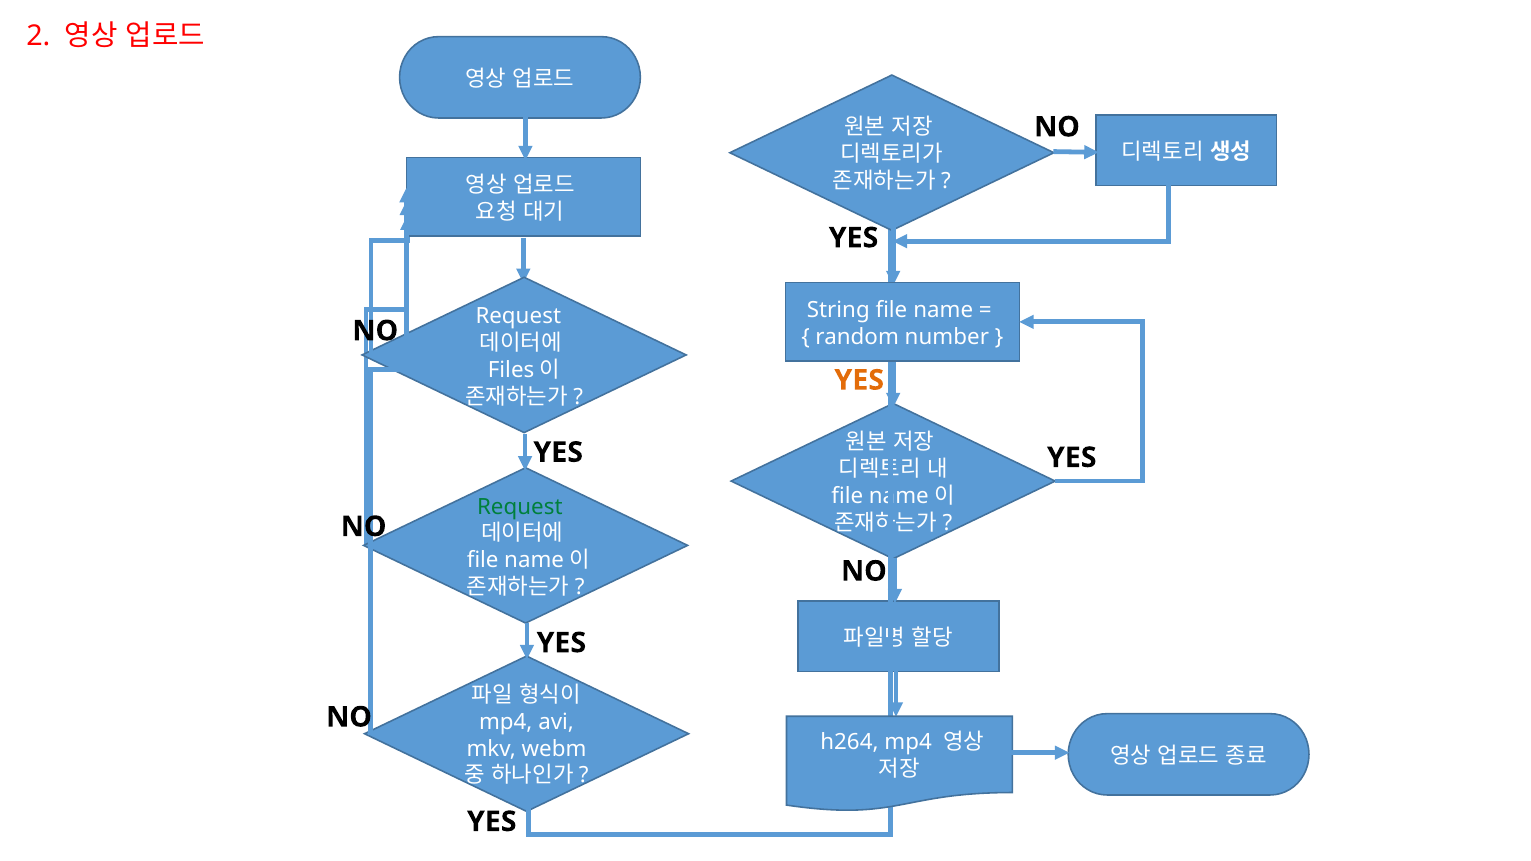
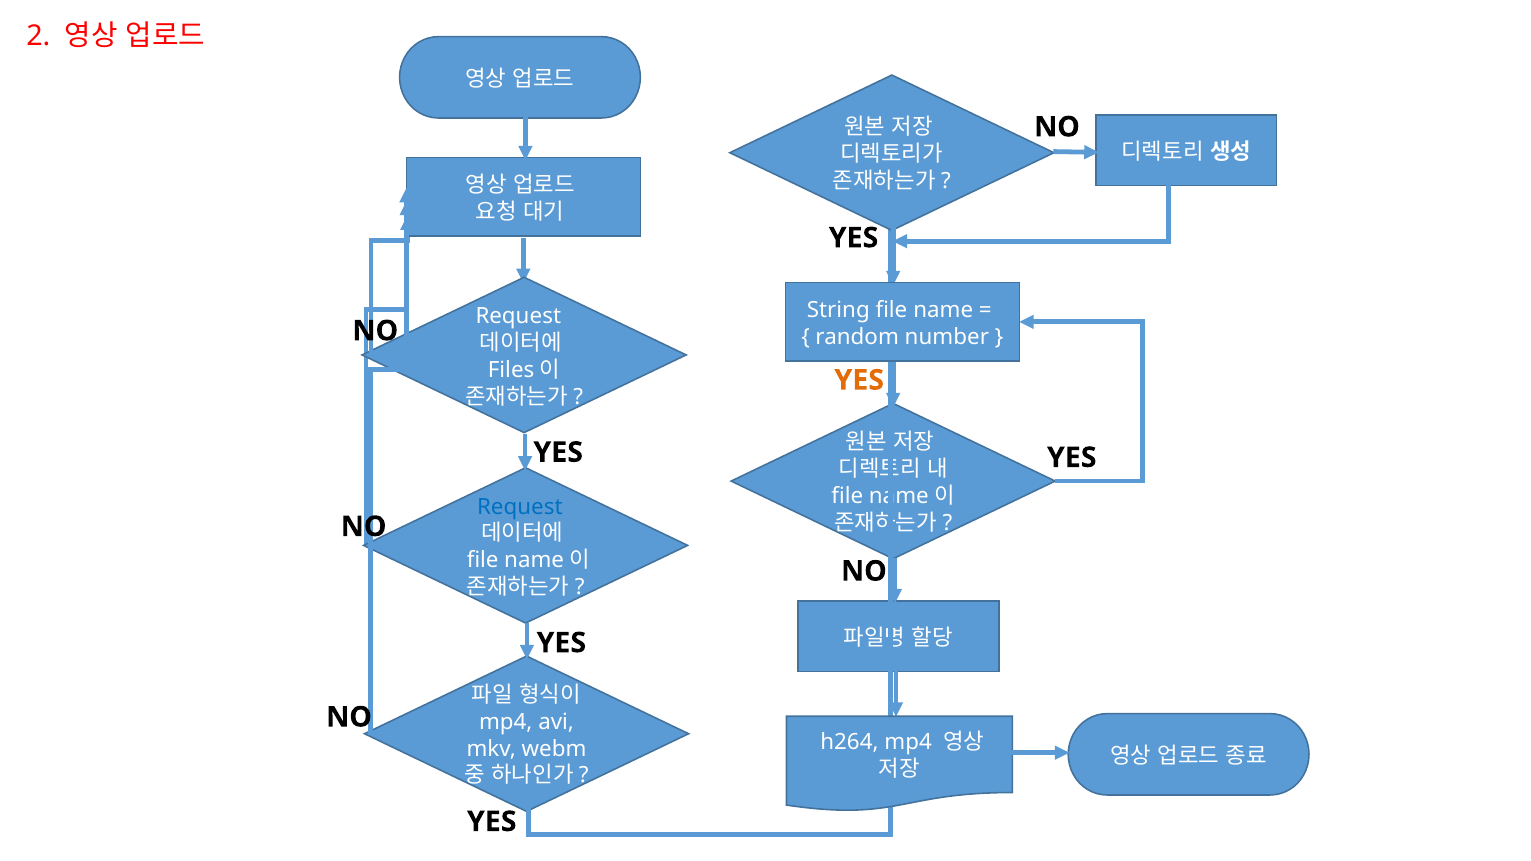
Request at (520, 507) colour: green -> blue
